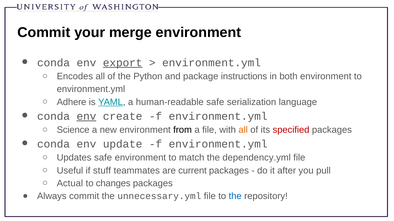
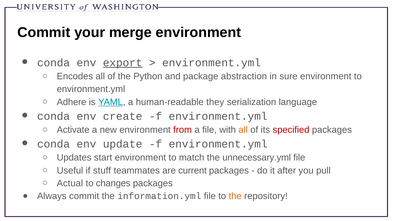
instructions: instructions -> abstraction
both: both -> sure
human-readable safe: safe -> they
env at (86, 116) underline: present -> none
Science: Science -> Activate
from colour: black -> red
Updates safe: safe -> start
dependency.yml: dependency.yml -> unnecessary.yml
unnecessary.yml: unnecessary.yml -> information.yml
the at (235, 197) colour: blue -> orange
